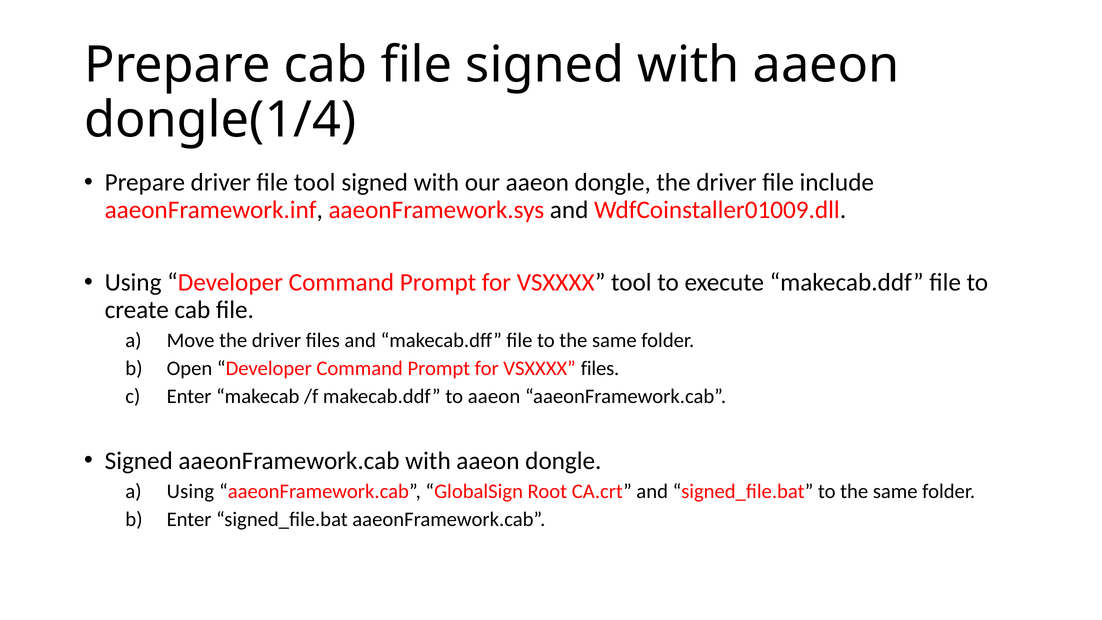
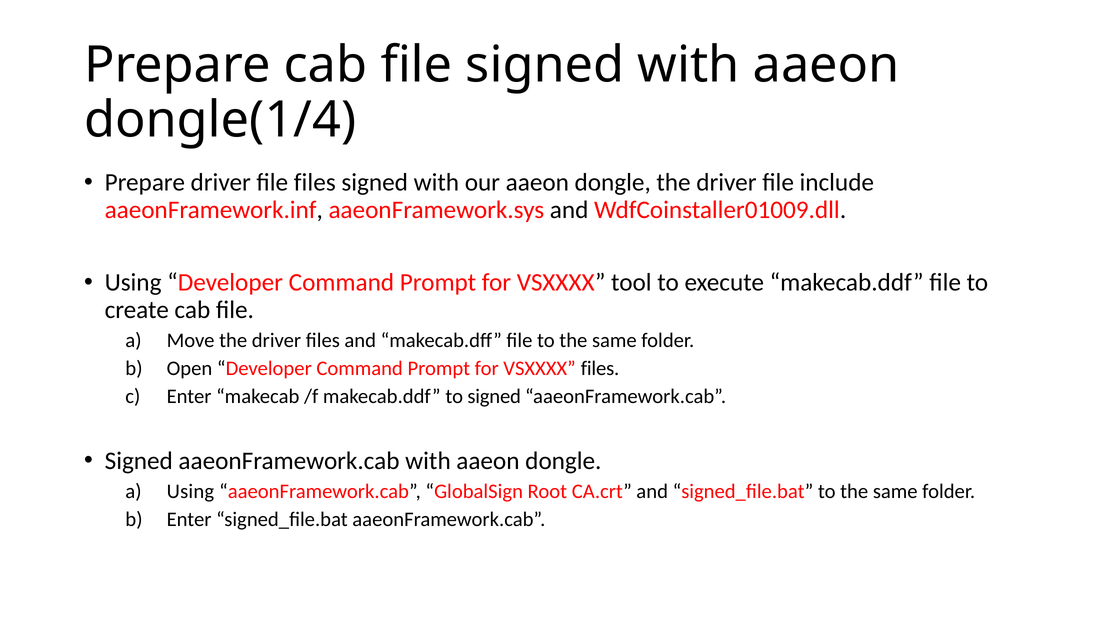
file tool: tool -> files
to aaeon: aaeon -> signed
